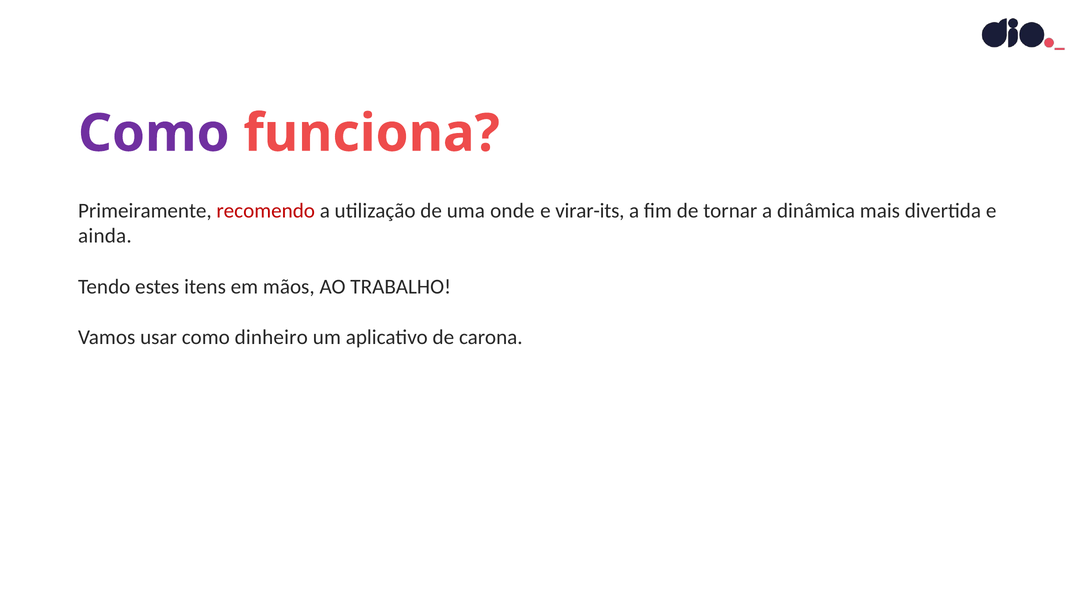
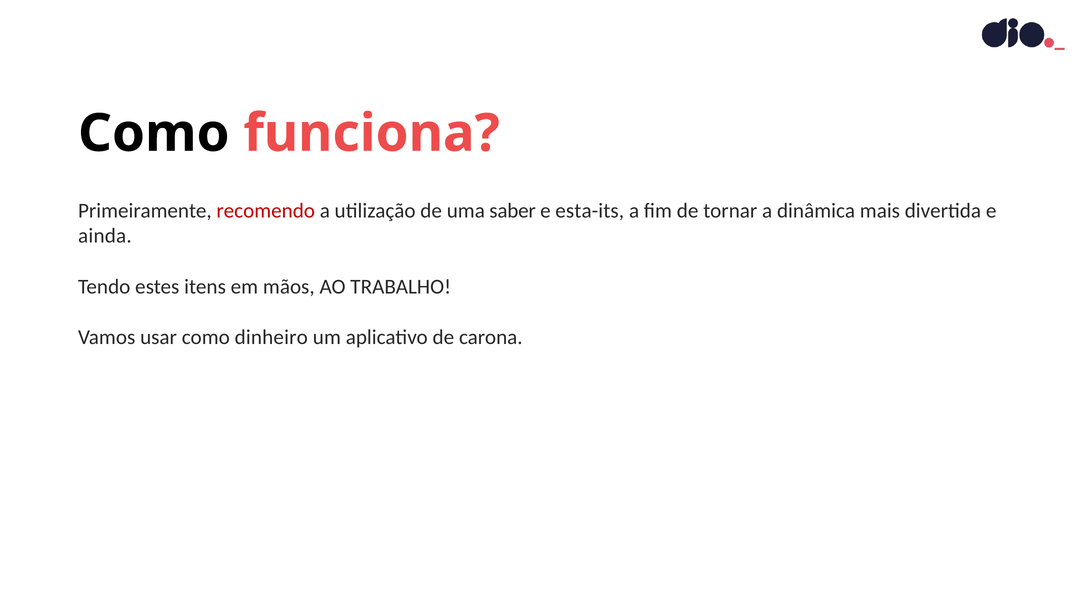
Como at (154, 134) colour: purple -> black
onde: onde -> saber
virar-its: virar-its -> esta-its
